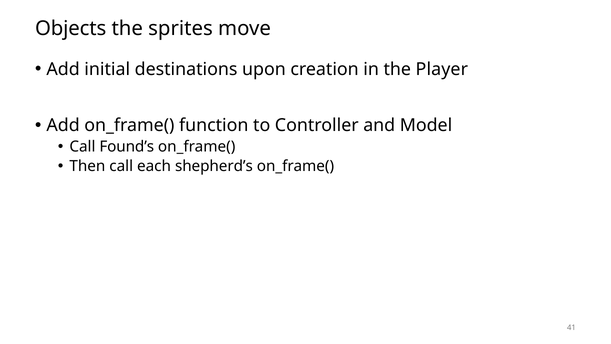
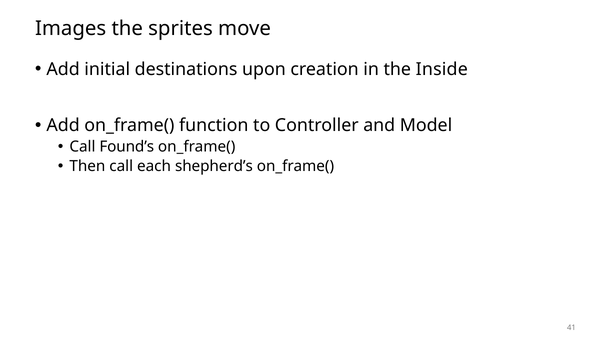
Objects: Objects -> Images
Player: Player -> Inside
